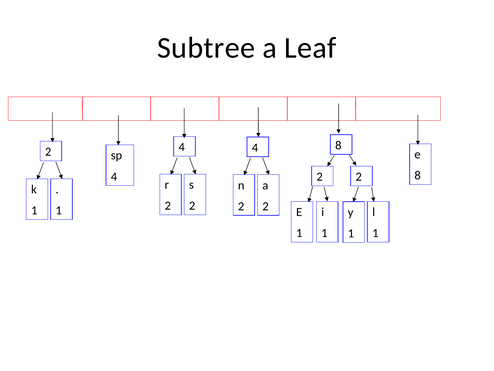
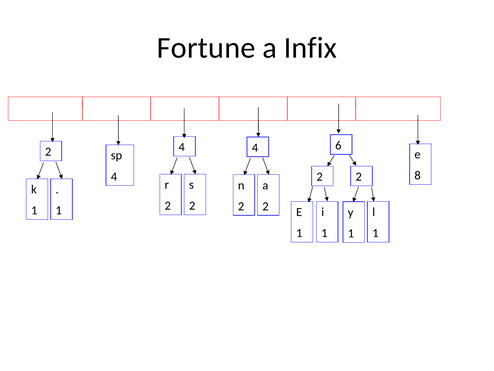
Subtree: Subtree -> Fortune
Leaf: Leaf -> Infix
4 8: 8 -> 6
